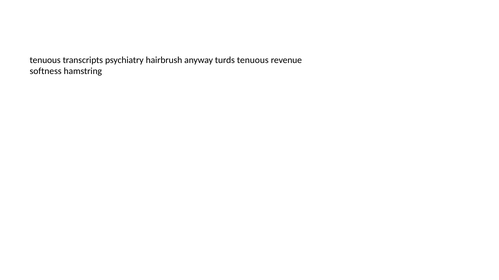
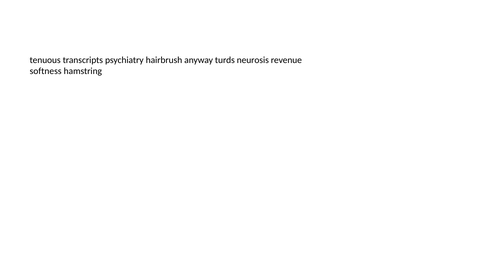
turds tenuous: tenuous -> neurosis
